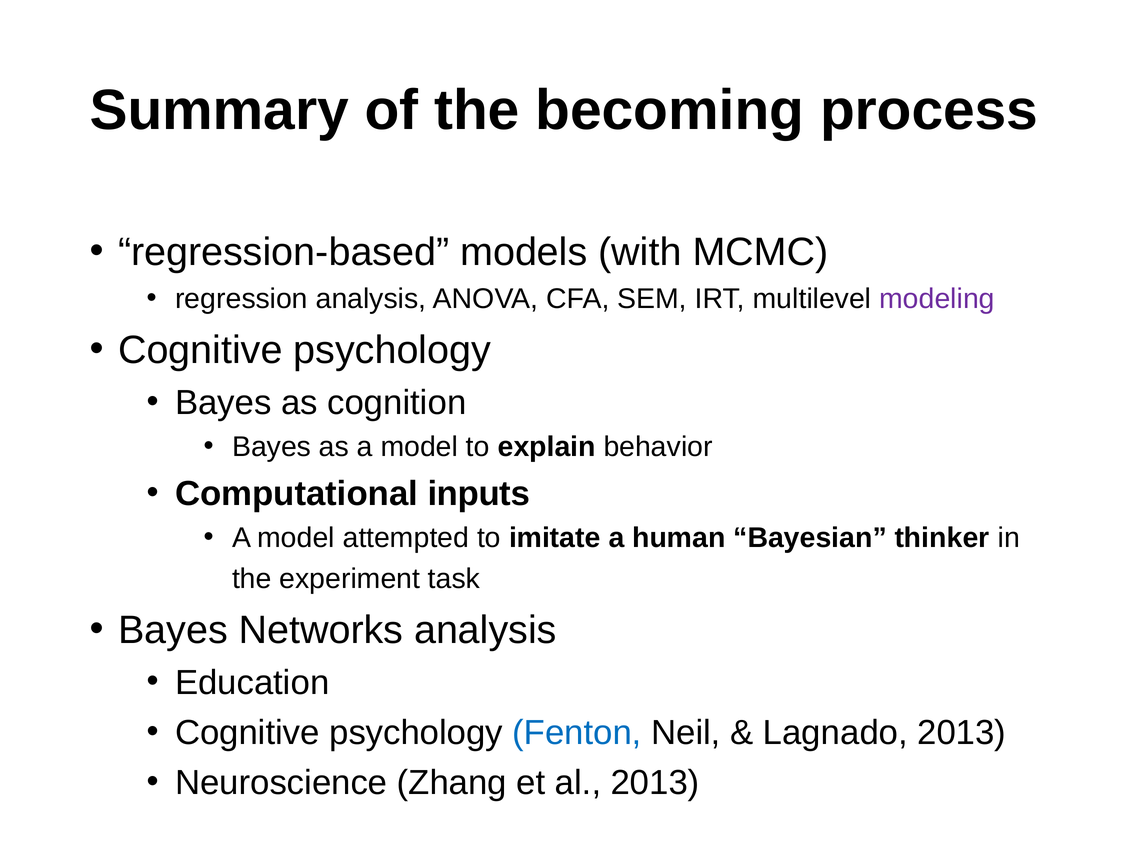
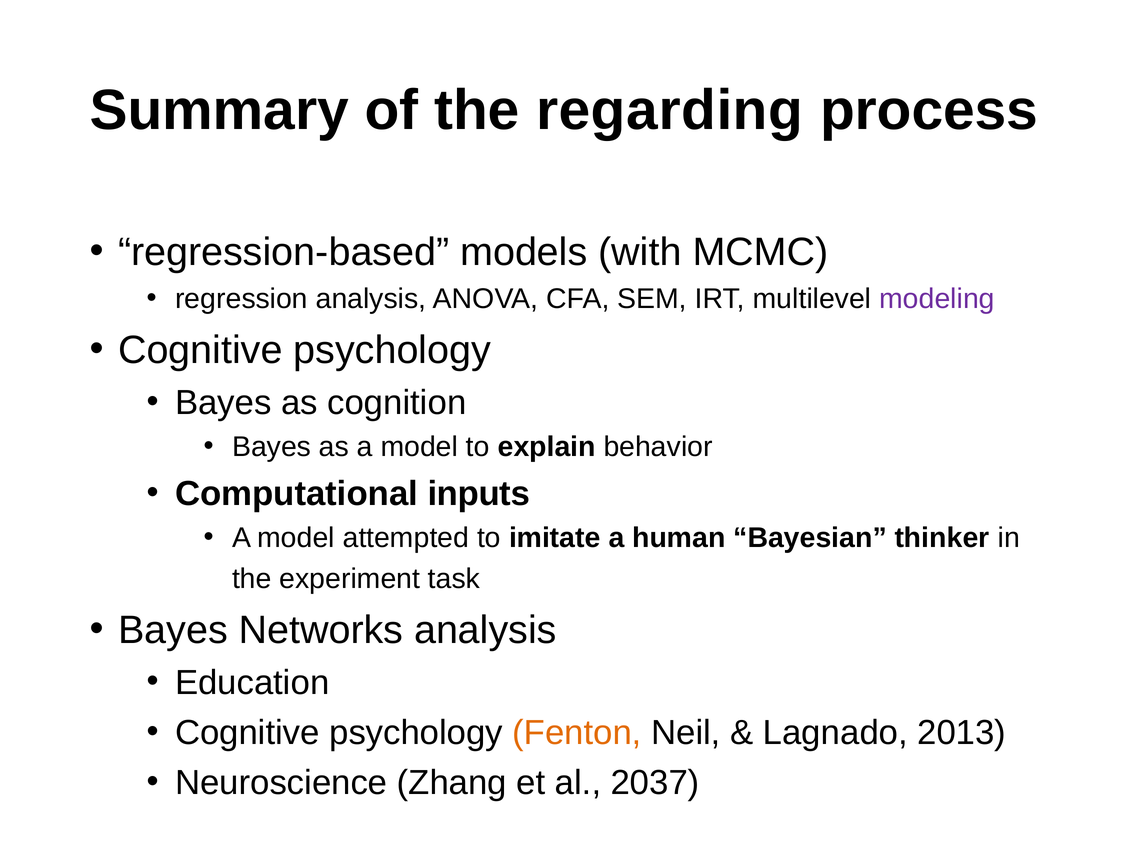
becoming: becoming -> regarding
Fenton colour: blue -> orange
al 2013: 2013 -> 2037
